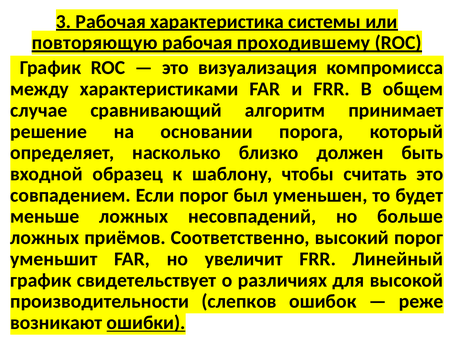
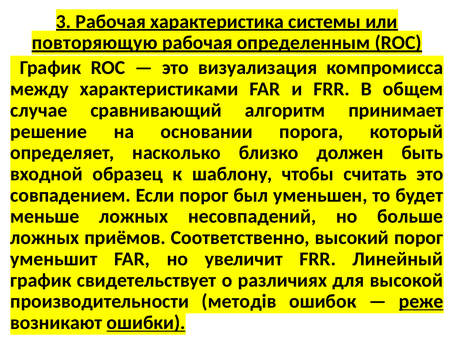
проходившему: проходившему -> определенным
слепков: слепков -> методів
реже underline: none -> present
